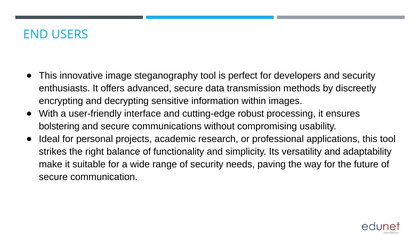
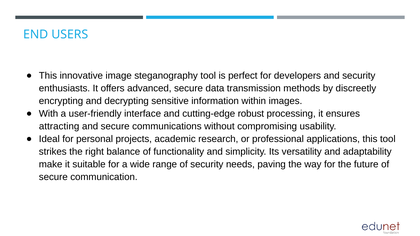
bolstering: bolstering -> attracting
